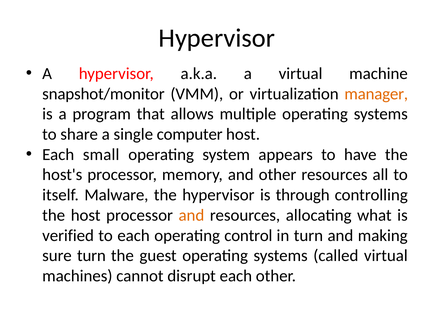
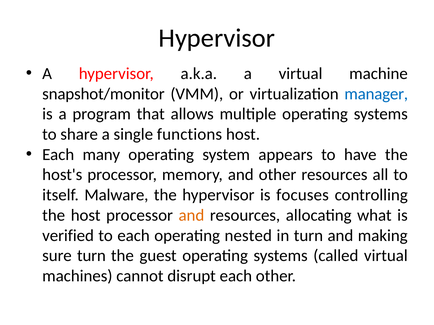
manager colour: orange -> blue
computer: computer -> functions
small: small -> many
through: through -> focuses
control: control -> nested
